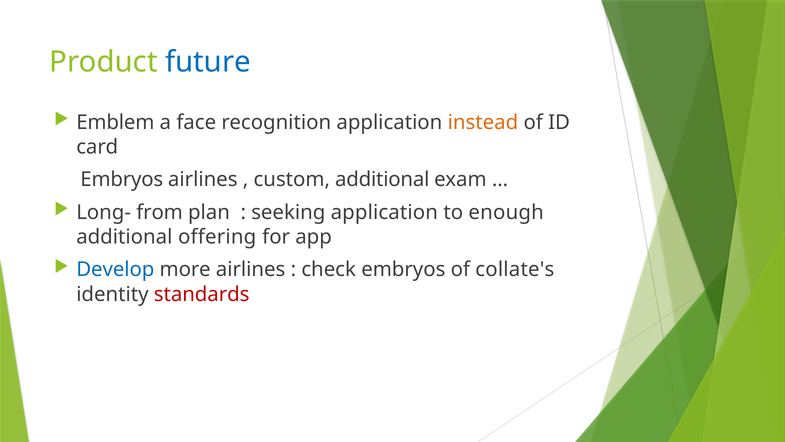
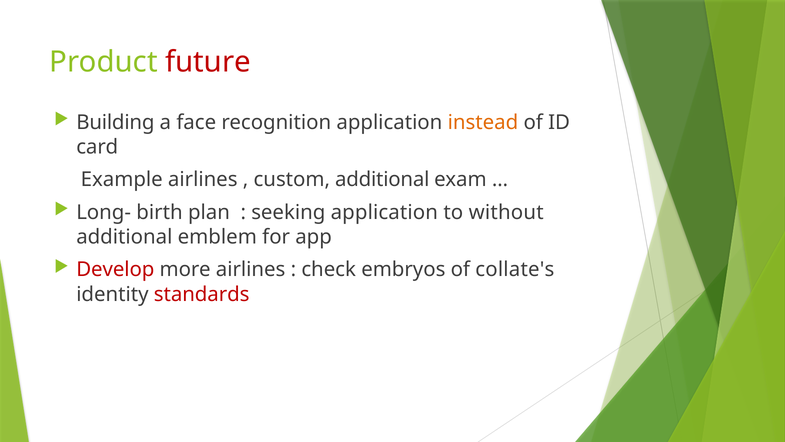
future colour: blue -> red
Emblem: Emblem -> Building
Embryos at (122, 180): Embryos -> Example
from: from -> birth
enough: enough -> without
offering: offering -> emblem
Develop colour: blue -> red
